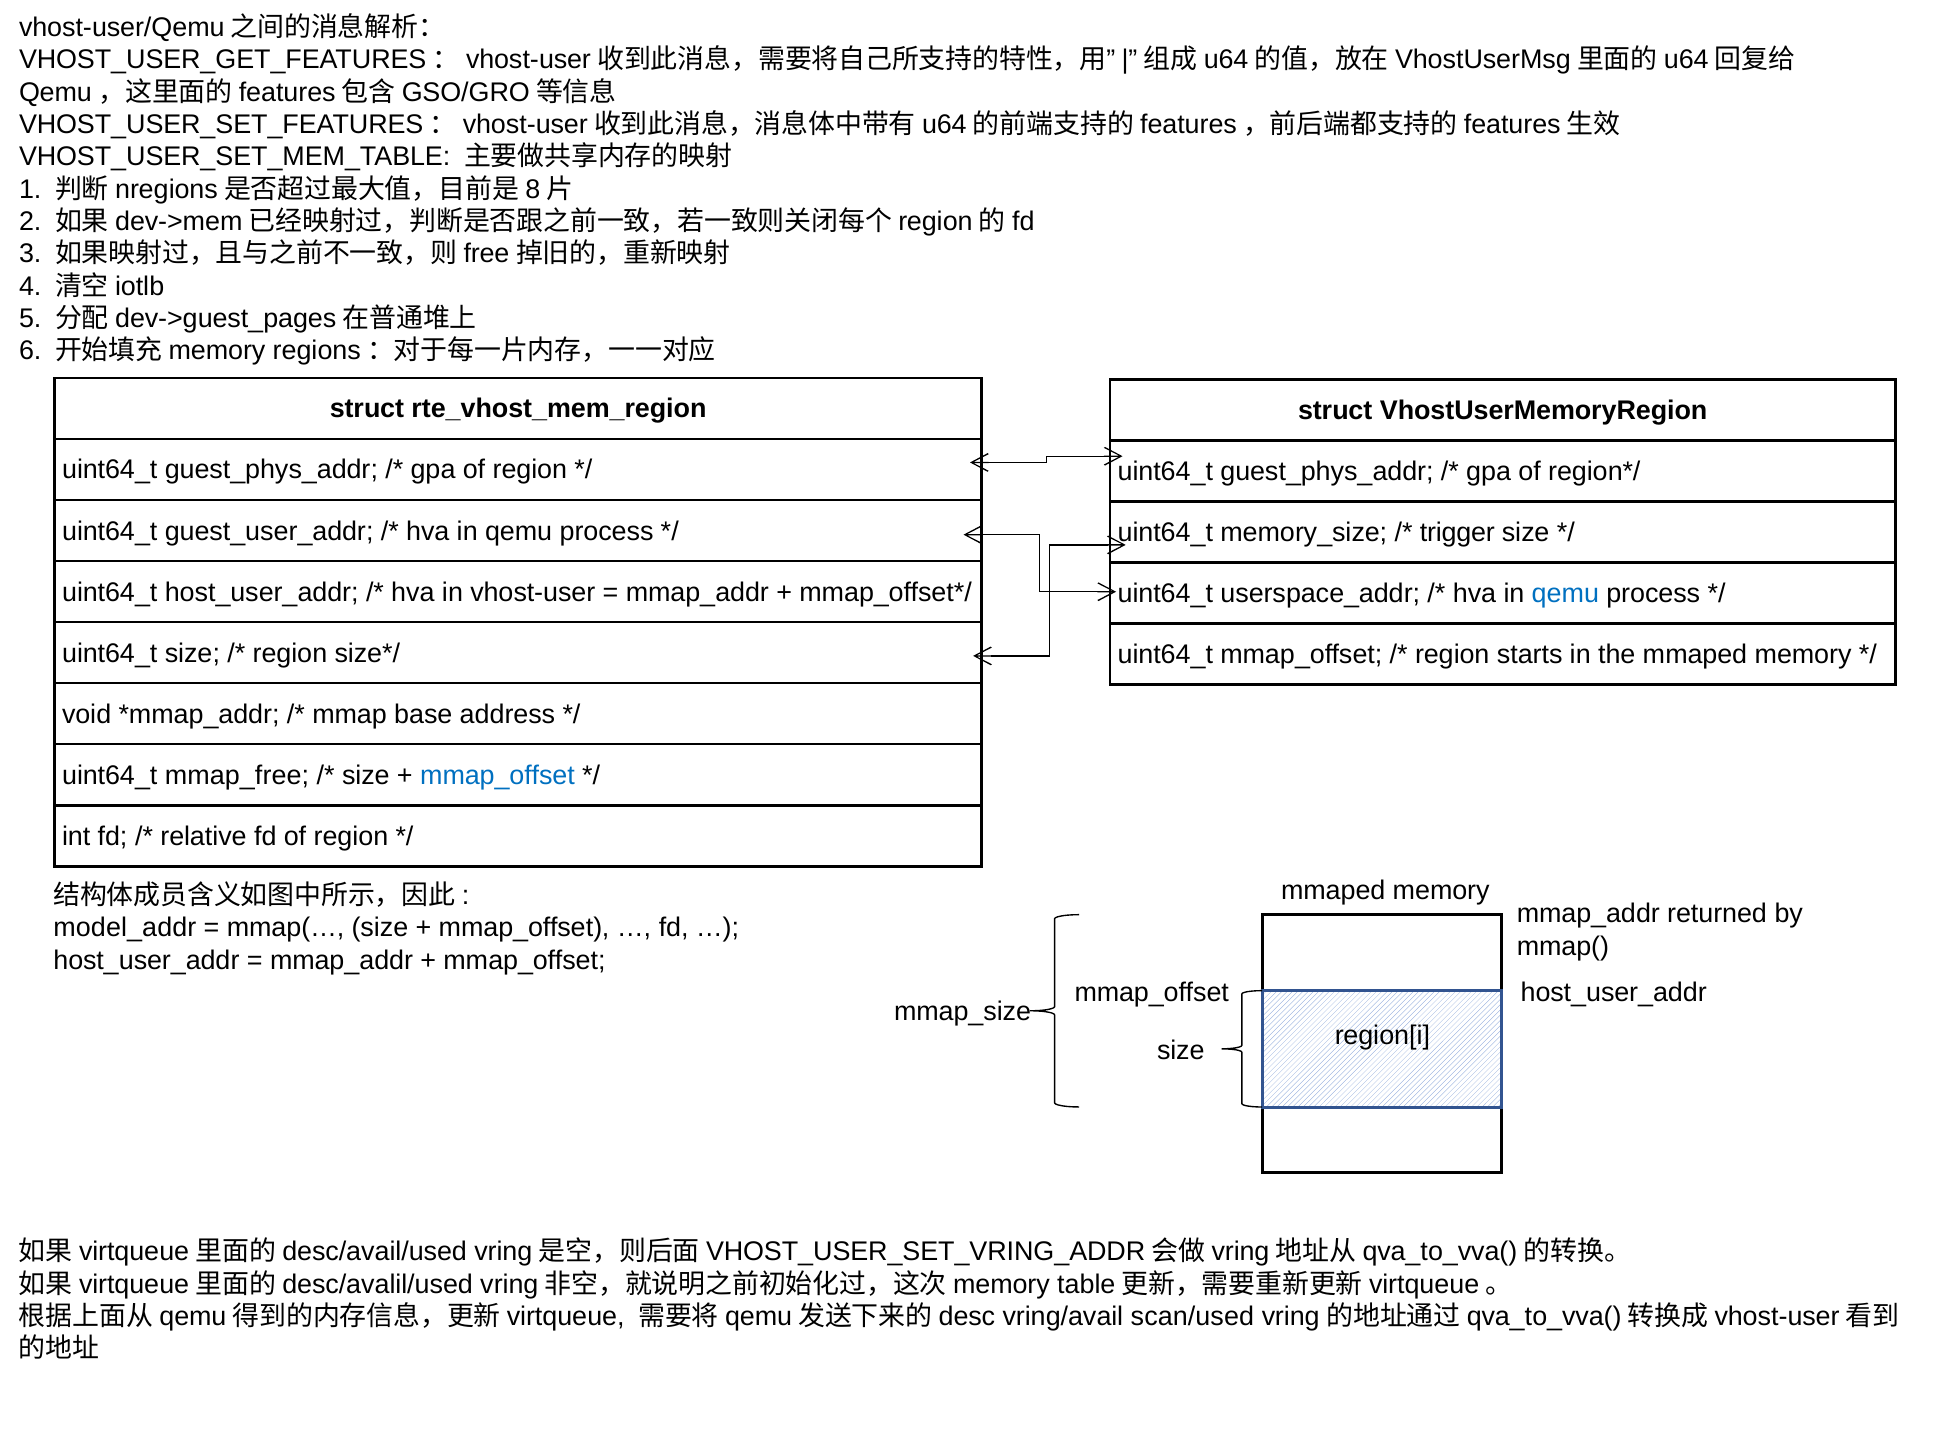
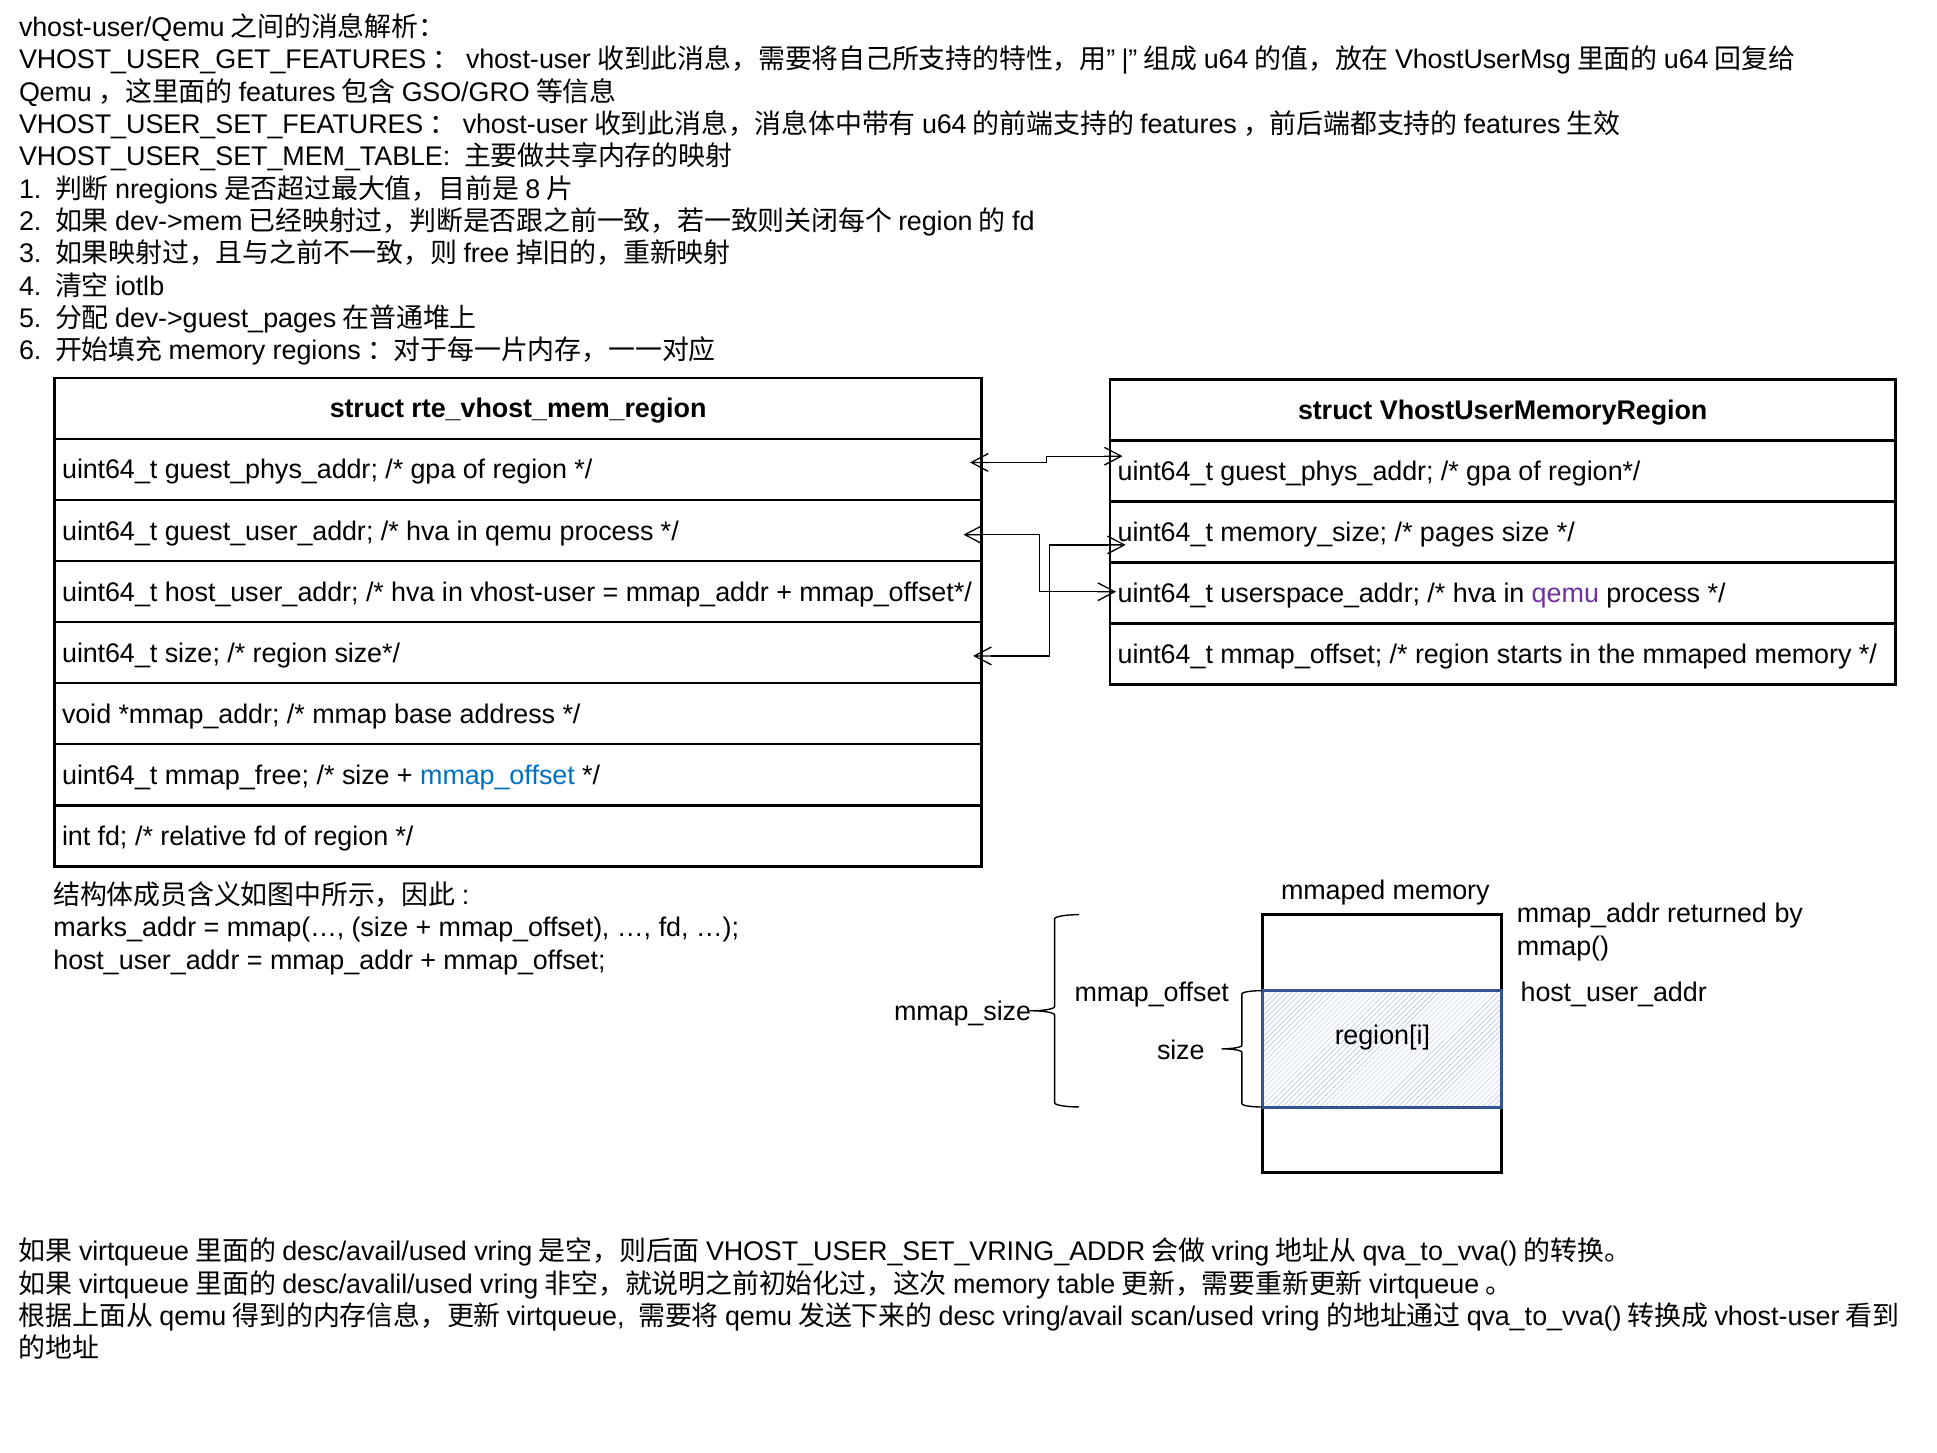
trigger: trigger -> pages
qemu at (1565, 593) colour: blue -> purple
model_addr: model_addr -> marks_addr
